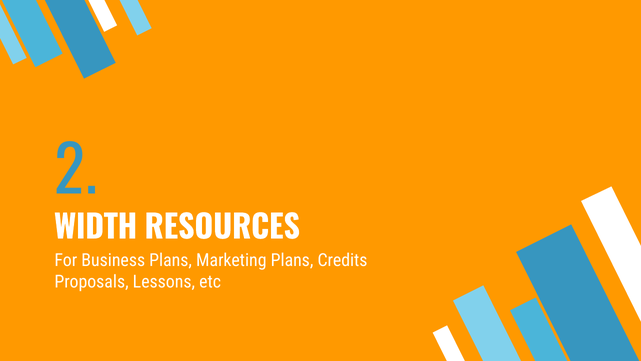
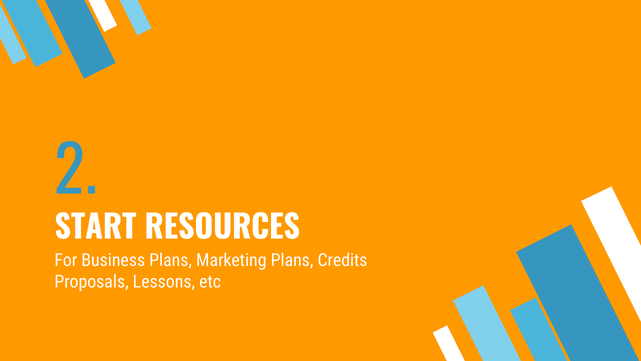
WIDTH: WIDTH -> START
